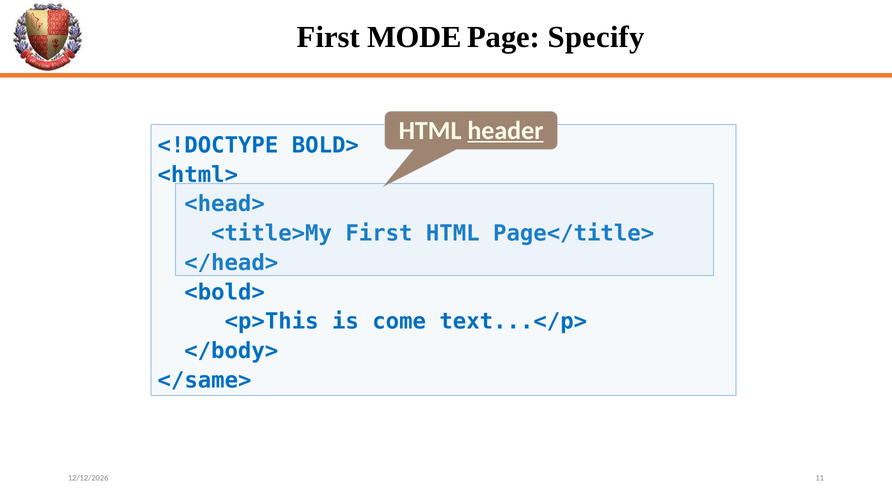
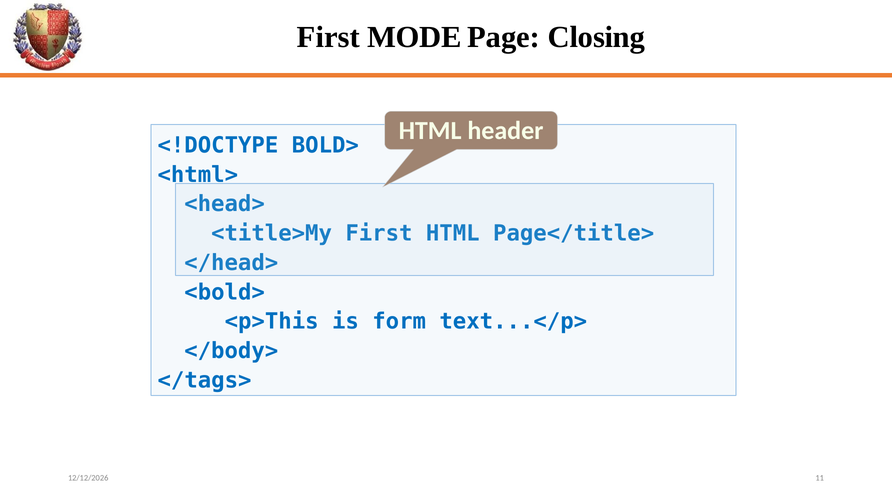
Specify: Specify -> Closing
header underline: present -> none
come: come -> form
</same>: </same> -> </tags>
